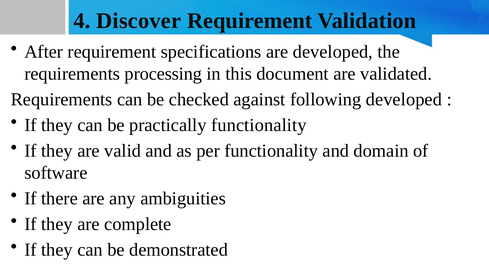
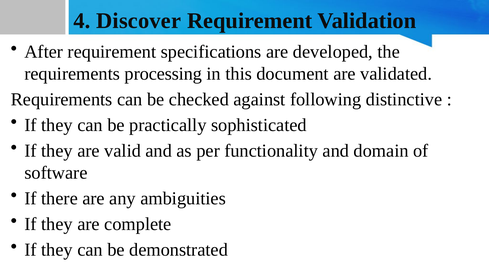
following developed: developed -> distinctive
practically functionality: functionality -> sophisticated
